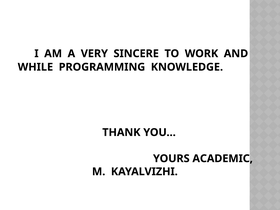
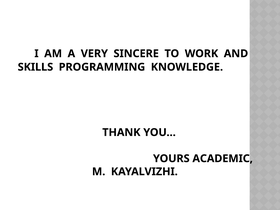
WHILE: WHILE -> SKILLS
